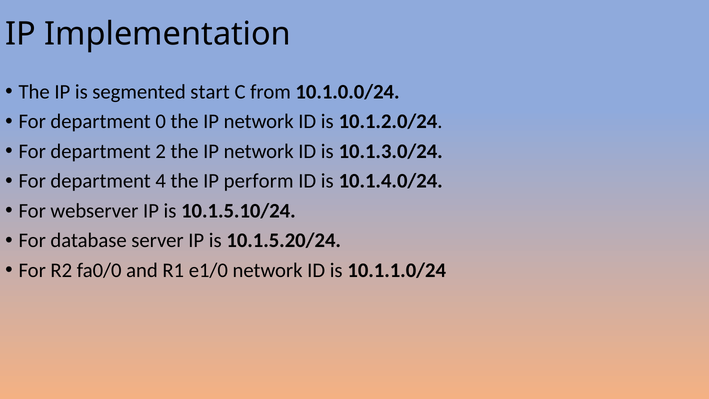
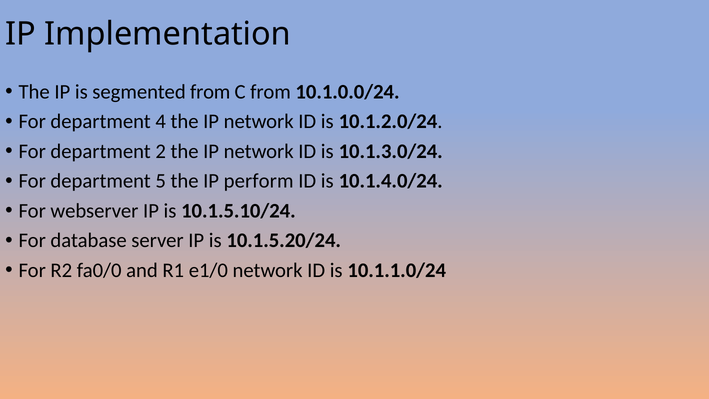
segmented start: start -> from
0: 0 -> 4
4: 4 -> 5
